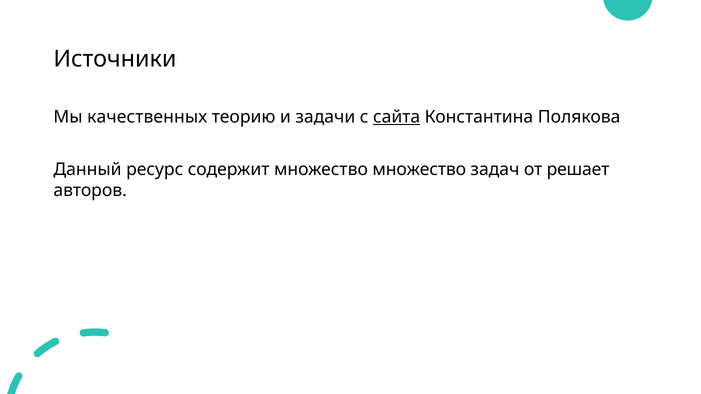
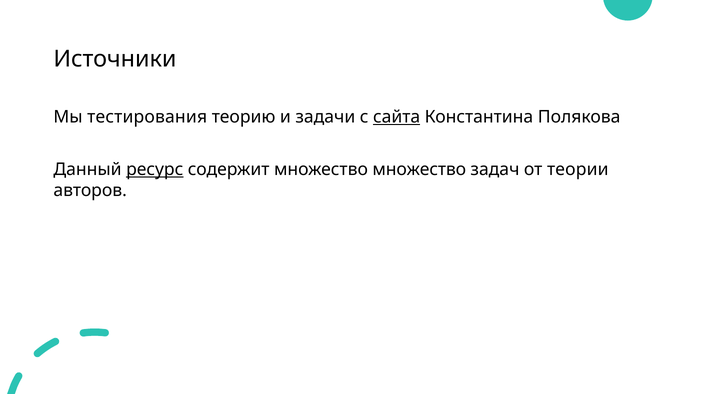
качественных: качественных -> тестирования
ресурс underline: none -> present
решает: решает -> теории
